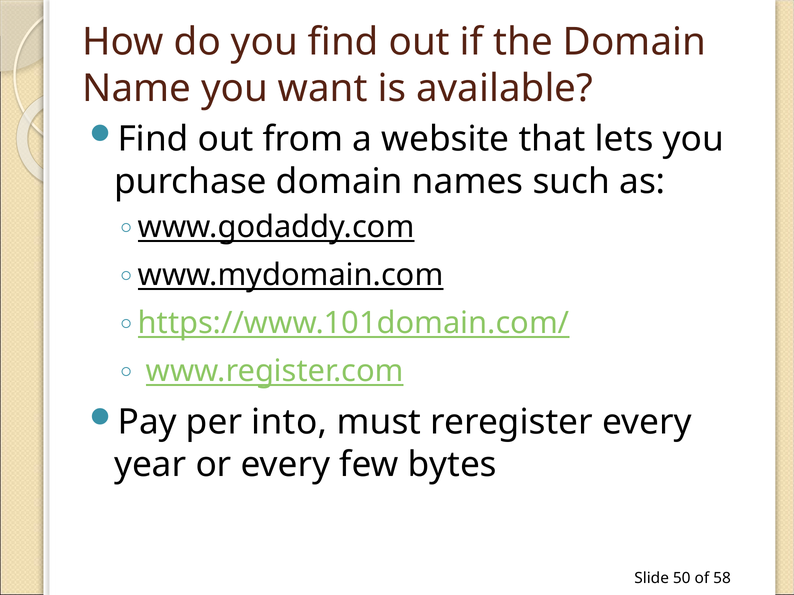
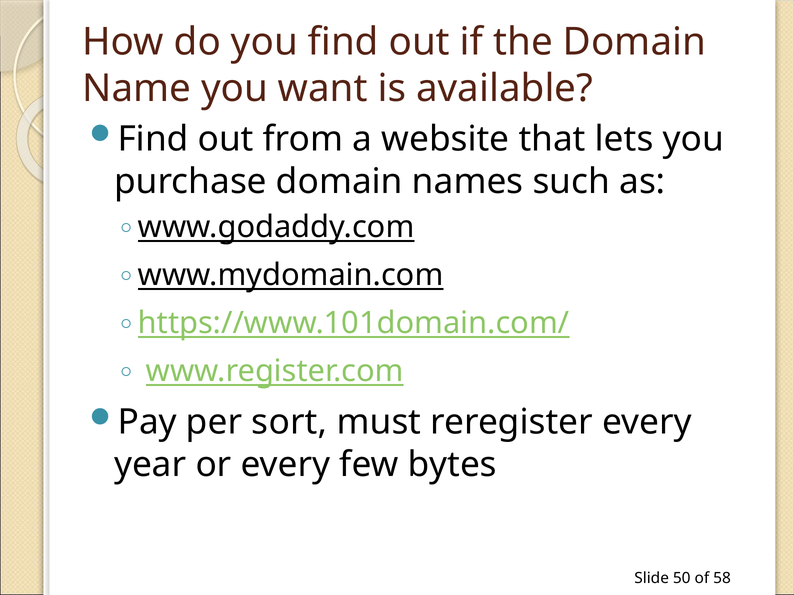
into: into -> sort
